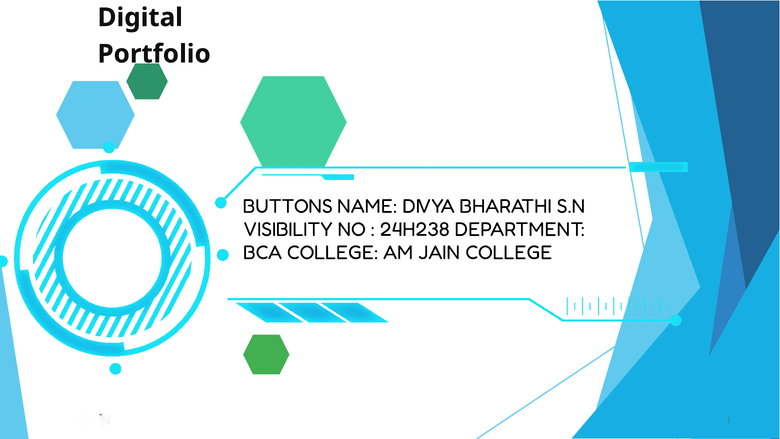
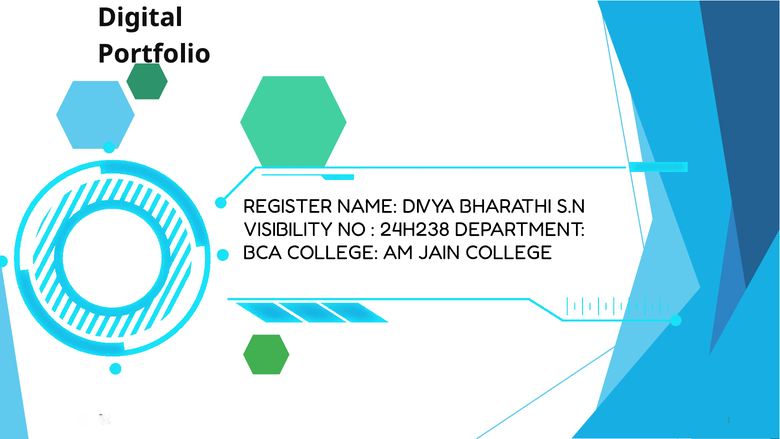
BUTTONS: BUTTONS -> REGISTER
